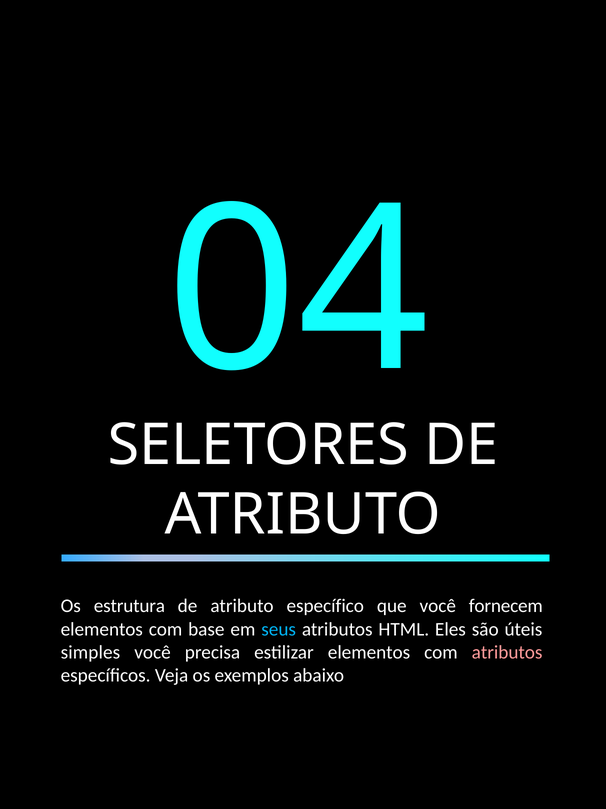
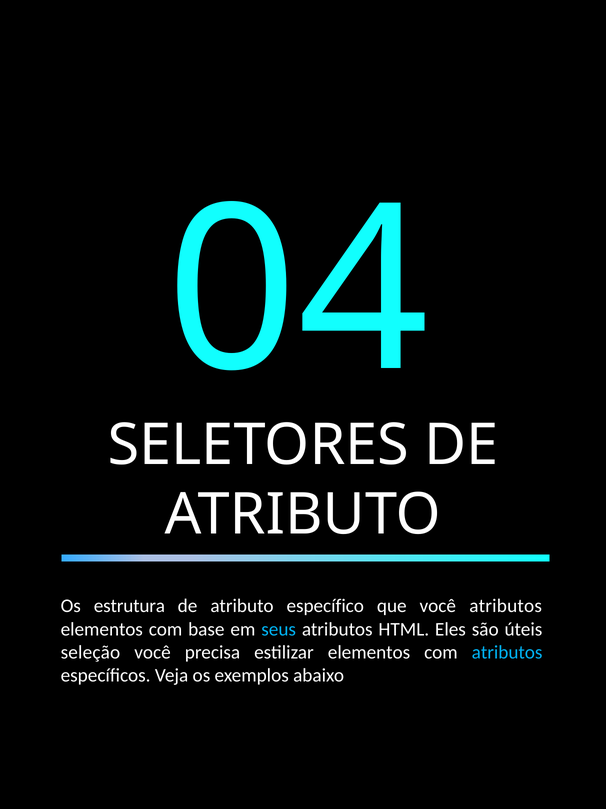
você fornecem: fornecem -> atributos
simples: simples -> seleção
atributos at (507, 651) colour: pink -> light blue
